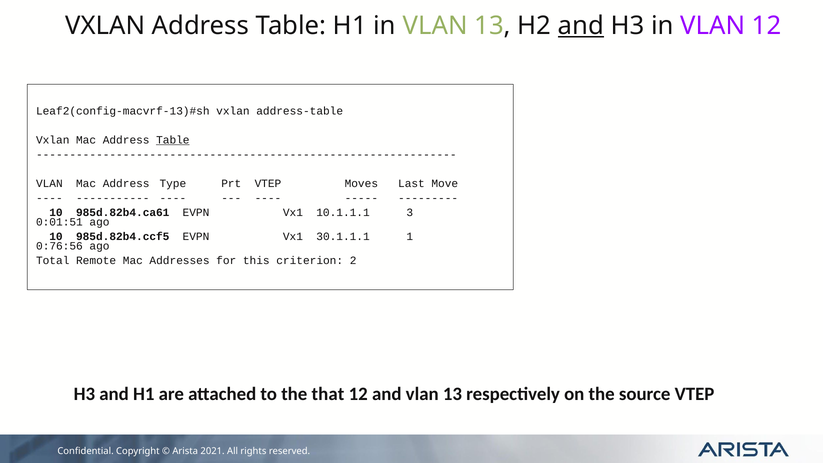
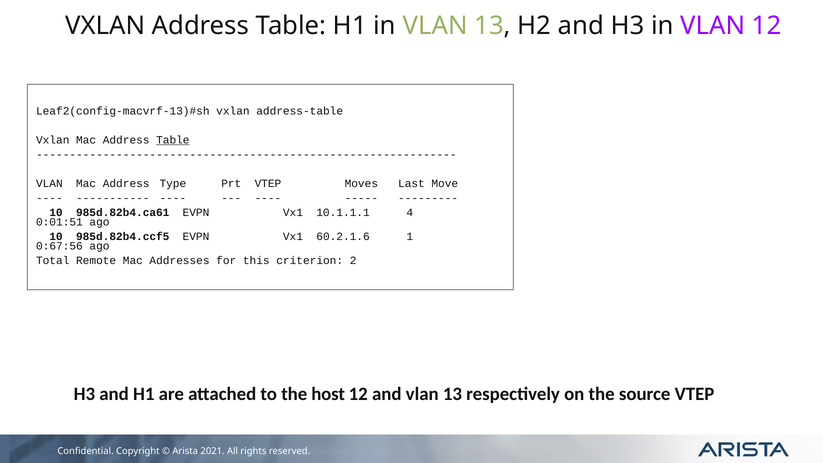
and at (581, 26) underline: present -> none
3: 3 -> 4
30.1.1.1: 30.1.1.1 -> 60.2.1.6
0:76:56: 0:76:56 -> 0:67:56
that: that -> host
